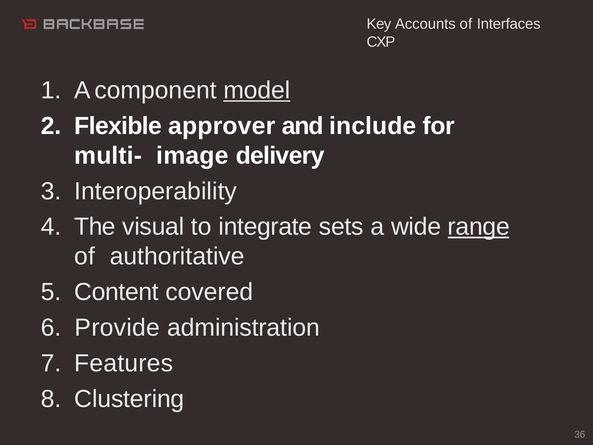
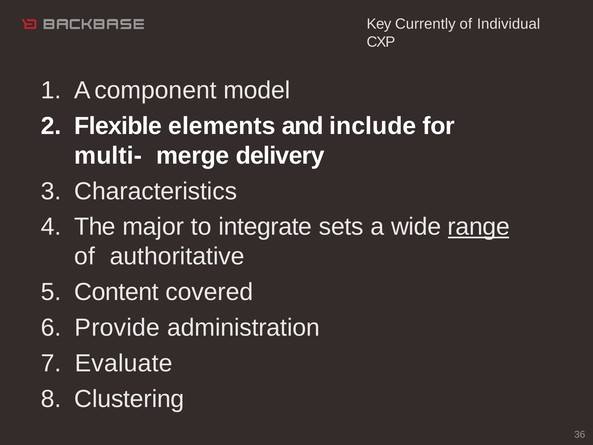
Accounts: Accounts -> Currently
Interfaces: Interfaces -> Individual
model underline: present -> none
approver: approver -> elements
image: image -> merge
Interoperability: Interoperability -> Characteristics
visual: visual -> major
Features: Features -> Evaluate
